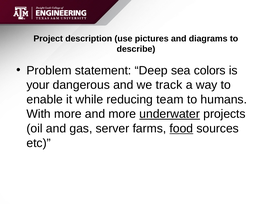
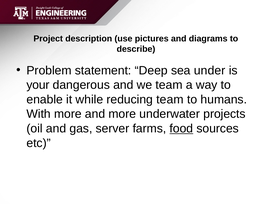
colors: colors -> under
we track: track -> team
underwater underline: present -> none
